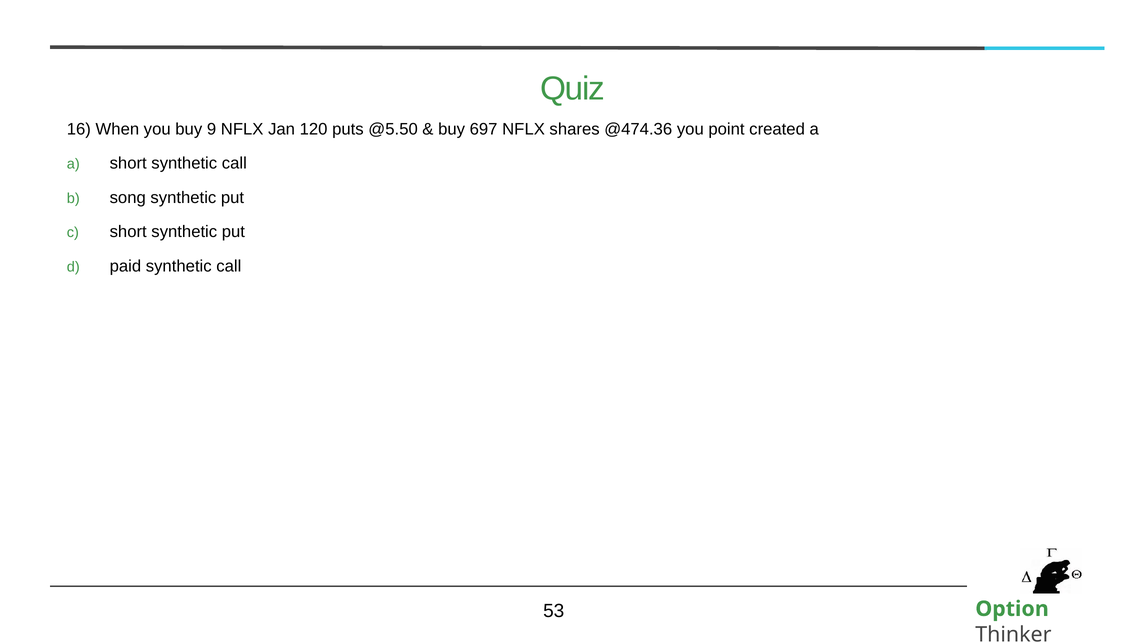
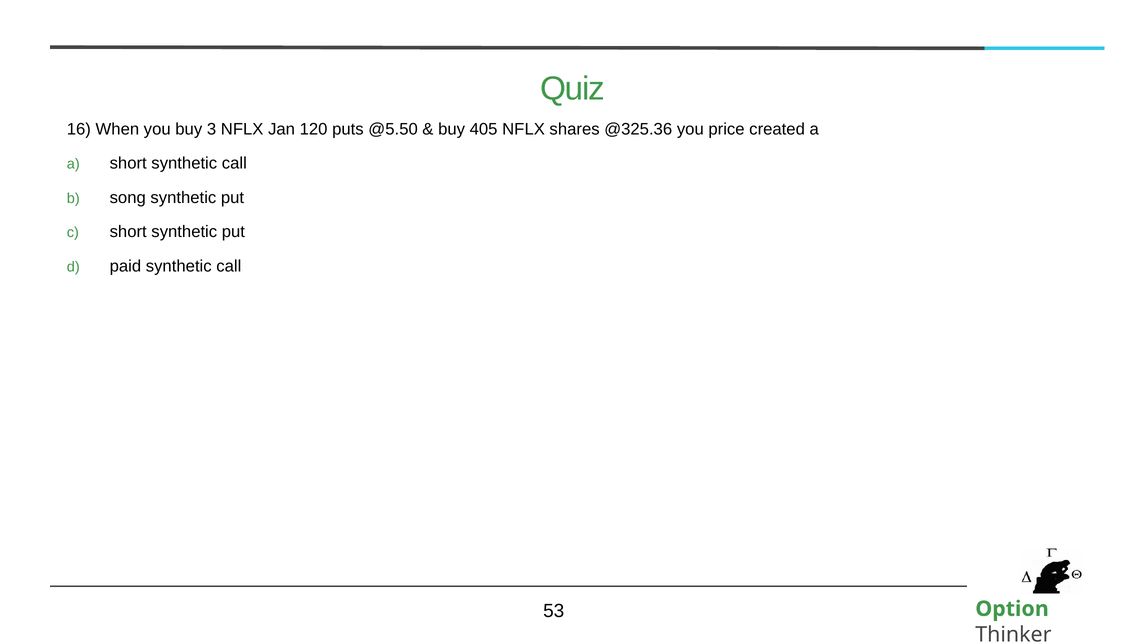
9: 9 -> 3
697: 697 -> 405
@474.36: @474.36 -> @325.36
point: point -> price
